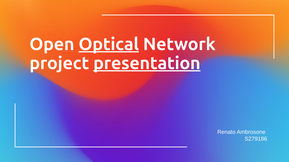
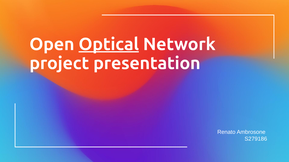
presentation underline: present -> none
